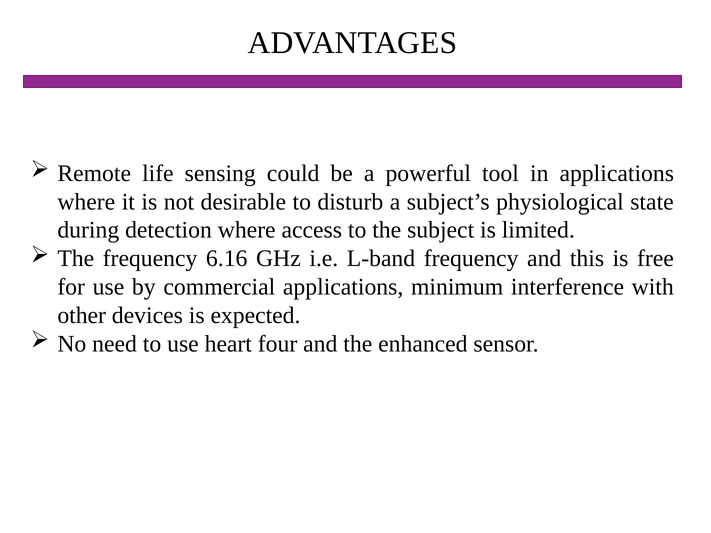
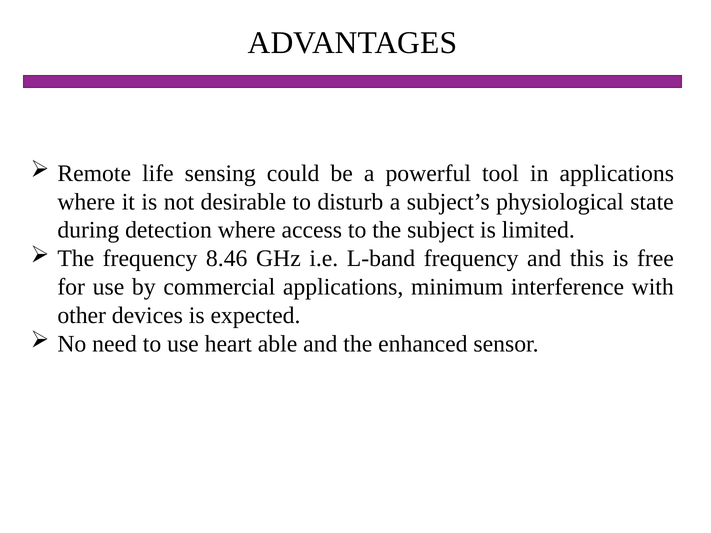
6.16: 6.16 -> 8.46
four: four -> able
